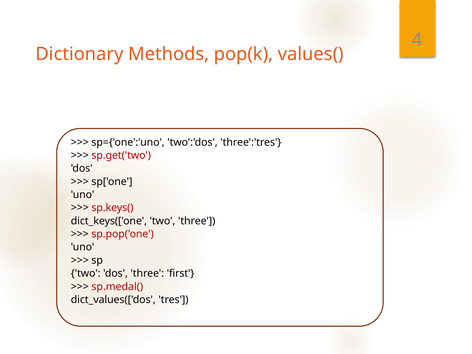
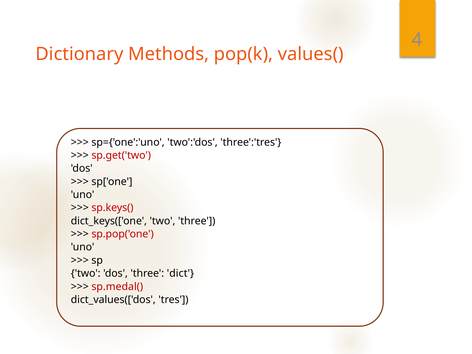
first: first -> dict
